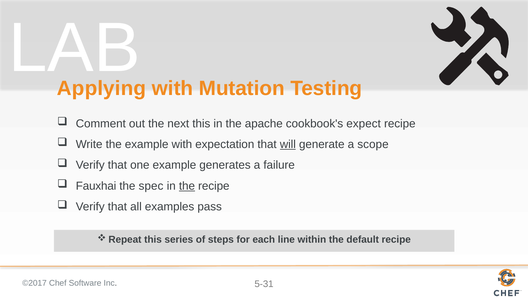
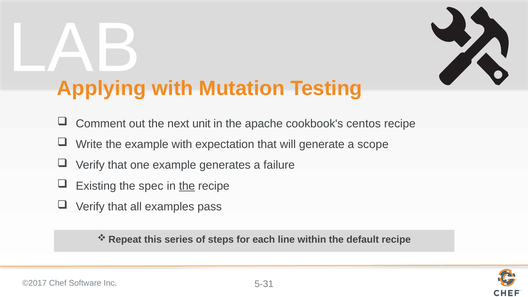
next this: this -> unit
expect: expect -> centos
will underline: present -> none
Fauxhai: Fauxhai -> Existing
